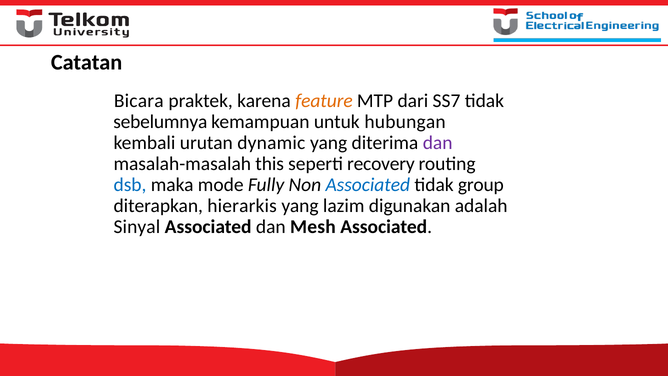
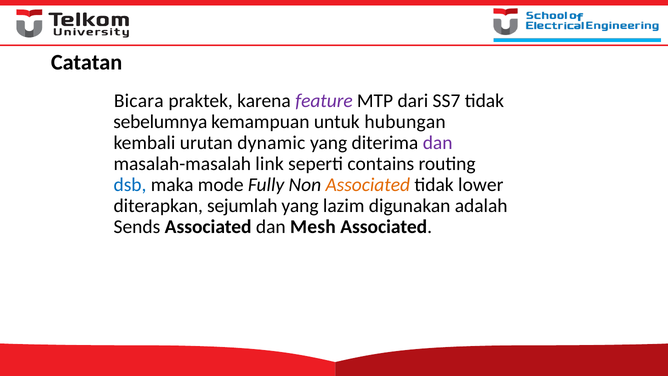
feature colour: orange -> purple
this: this -> link
recovery: recovery -> contains
Associated at (368, 185) colour: blue -> orange
group: group -> lower
hierarkis: hierarkis -> sejumlah
Sinyal: Sinyal -> Sends
